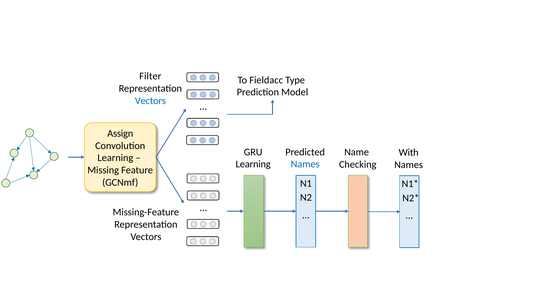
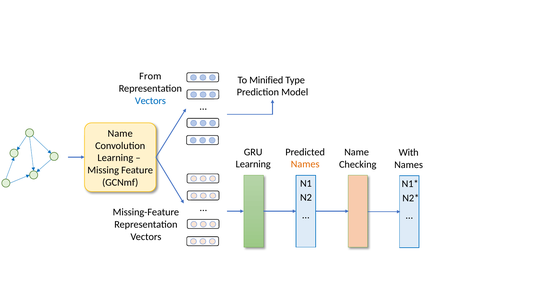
Filter: Filter -> From
Fieldacc: Fieldacc -> Minified
Assign at (120, 134): Assign -> Name
Names at (305, 165) colour: blue -> orange
